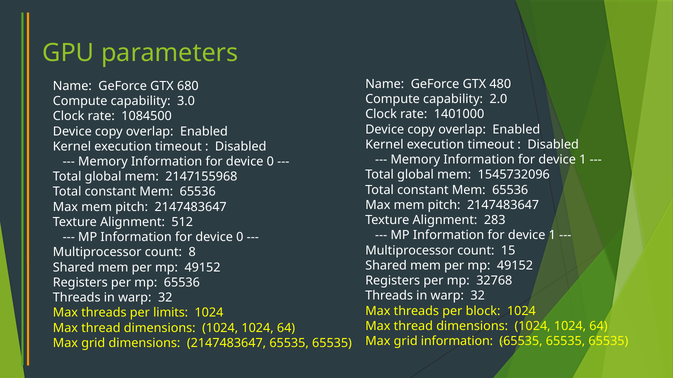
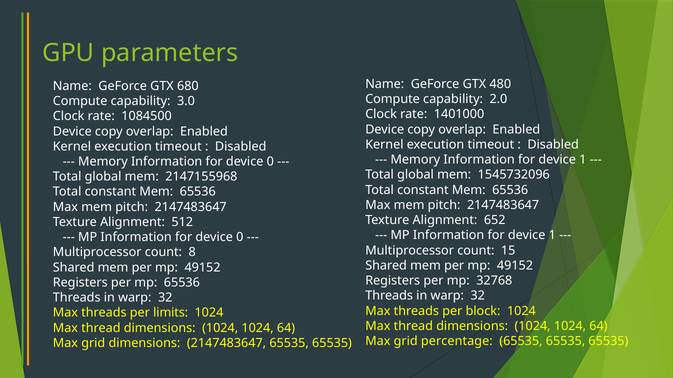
283: 283 -> 652
grid information: information -> percentage
